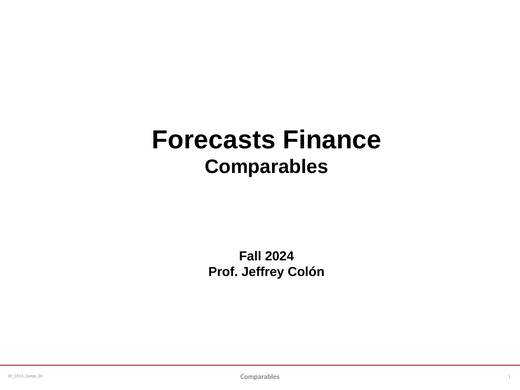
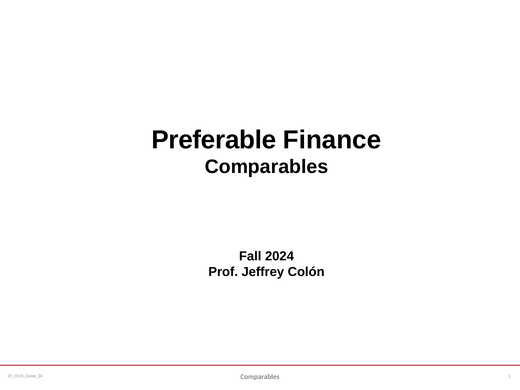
Forecasts: Forecasts -> Preferable
